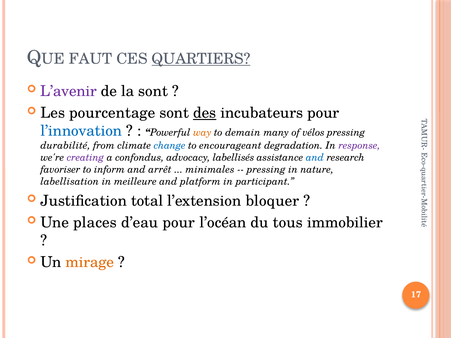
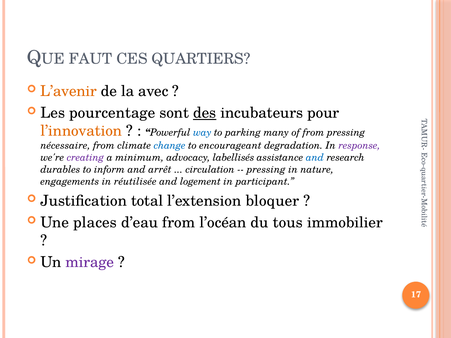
QUARTIERS underline: present -> none
L’avenir colour: purple -> orange
la sont: sont -> avec
l’innovation colour: blue -> orange
way colour: orange -> blue
demain: demain -> parking
of vélos: vélos -> from
durabilité: durabilité -> nécessaire
confondus: confondus -> minimum
favoriser: favoriser -> durables
minimales: minimales -> circulation
labellisation: labellisation -> engagements
meilleure: meilleure -> réutilisée
platform: platform -> logement
d’eau pour: pour -> from
mirage colour: orange -> purple
